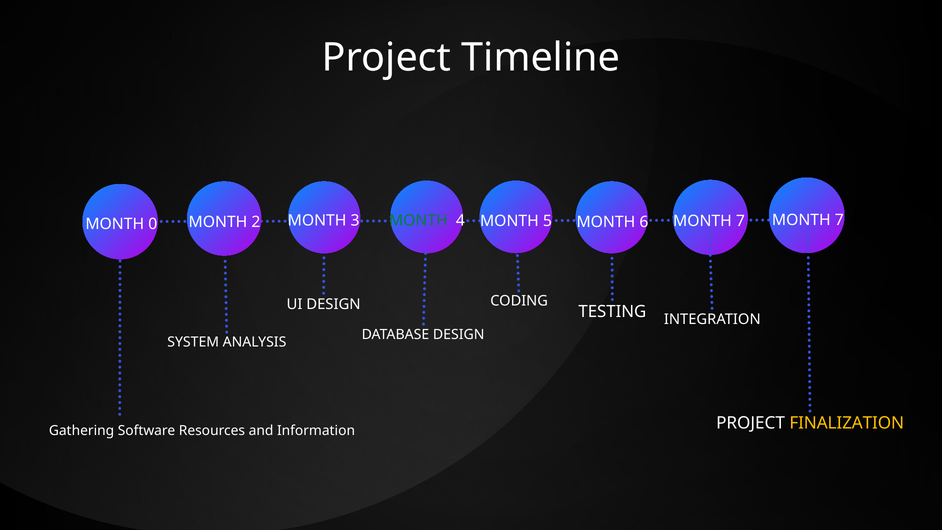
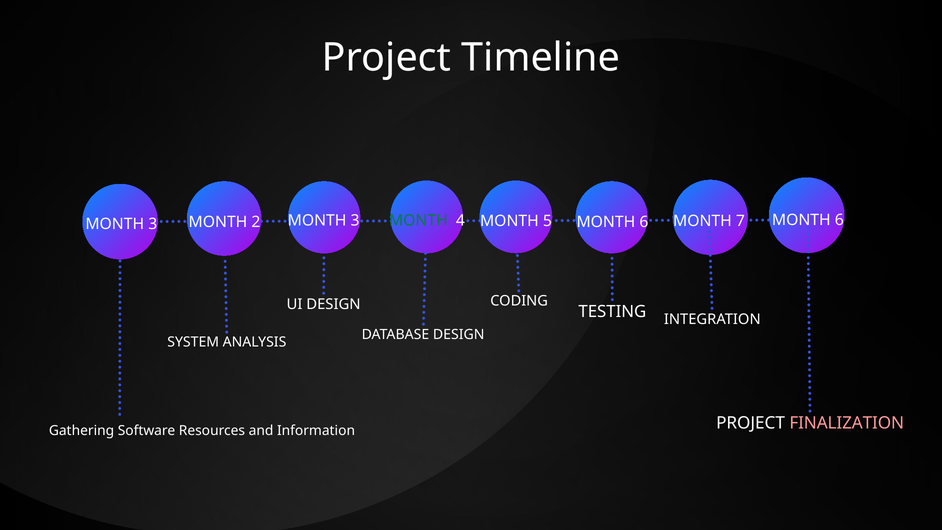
0 at (153, 224): 0 -> 3
7 MONTH 7: 7 -> 6
FINALIZATION colour: yellow -> pink
